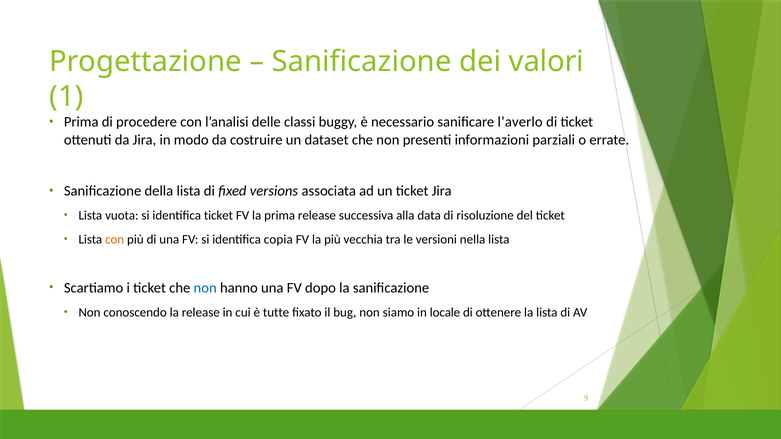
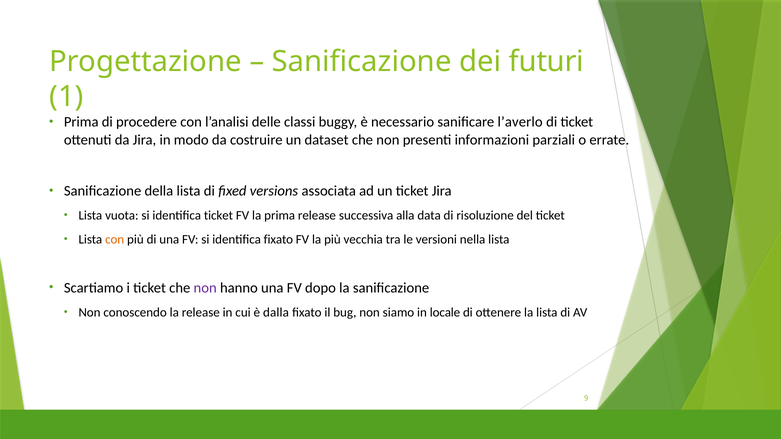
valori: valori -> futuri
identifica copia: copia -> fixato
non at (205, 288) colour: blue -> purple
tutte: tutte -> dalla
